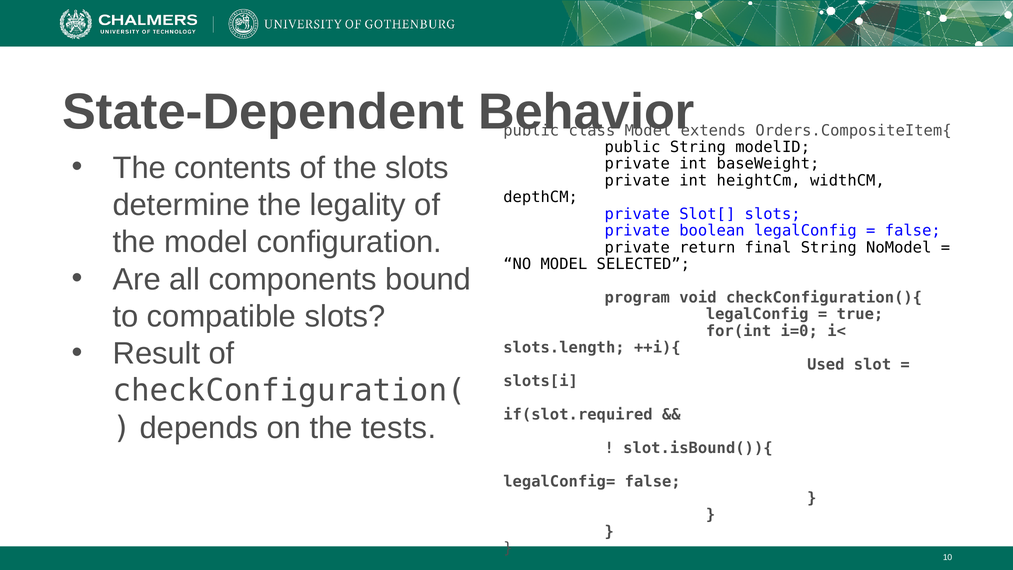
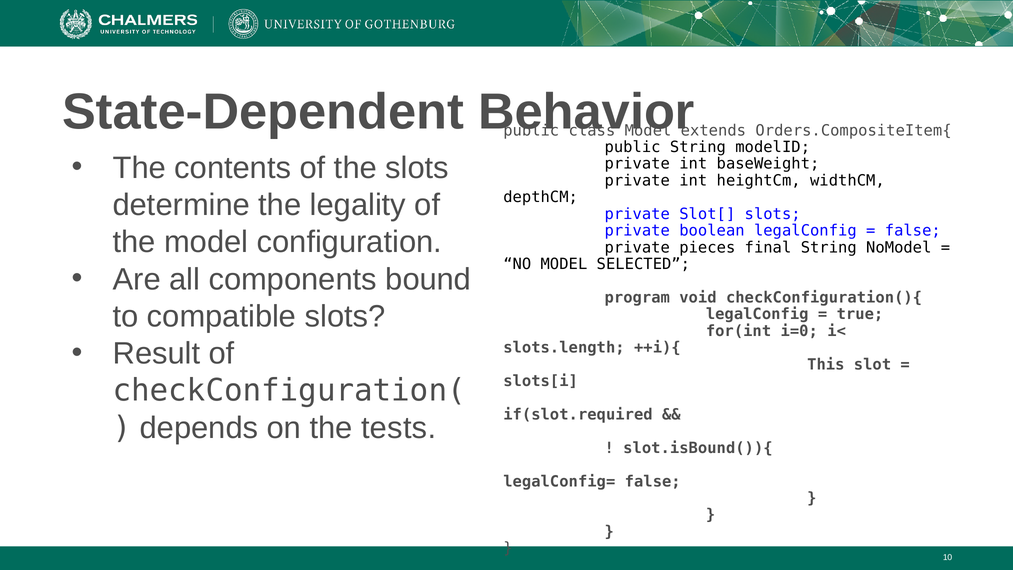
return: return -> pieces
Used: Used -> This
